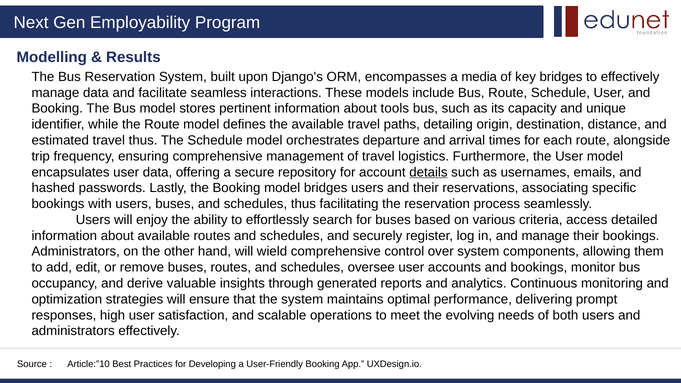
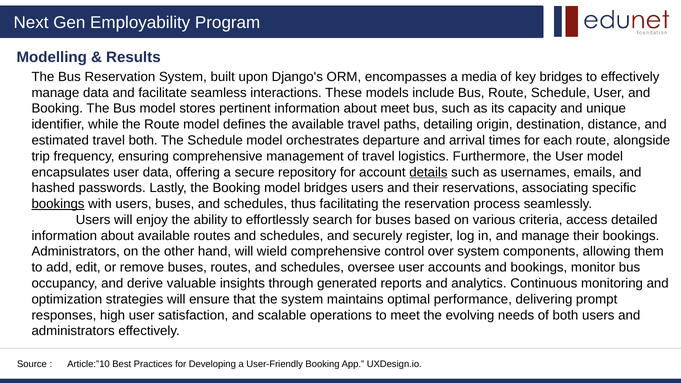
about tools: tools -> meet
travel thus: thus -> both
bookings at (58, 204) underline: none -> present
